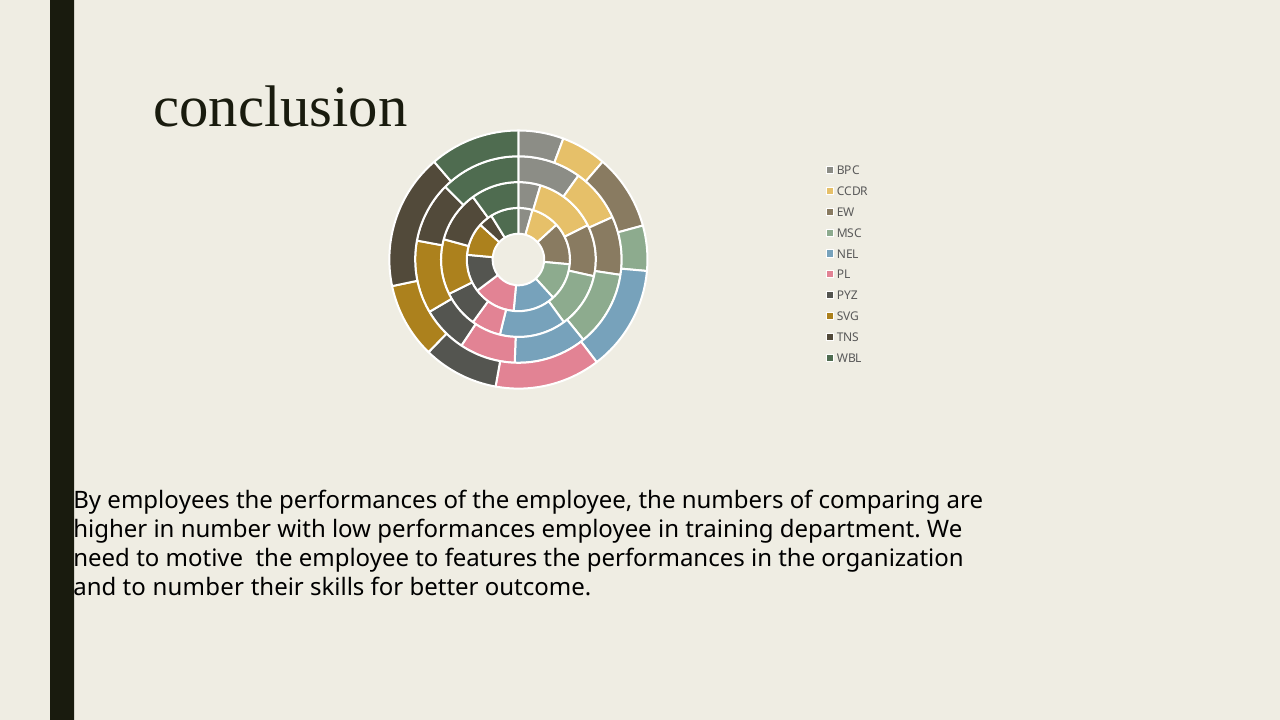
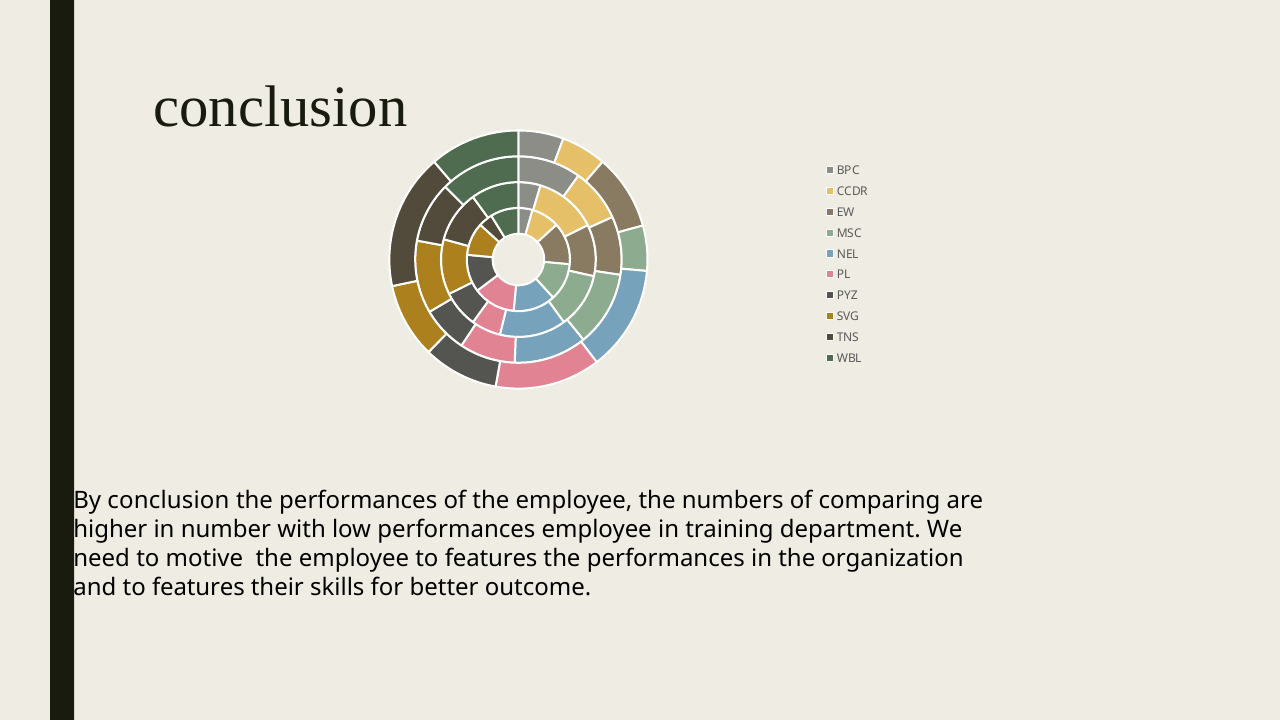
By employees: employees -> conclusion
and to number: number -> features
